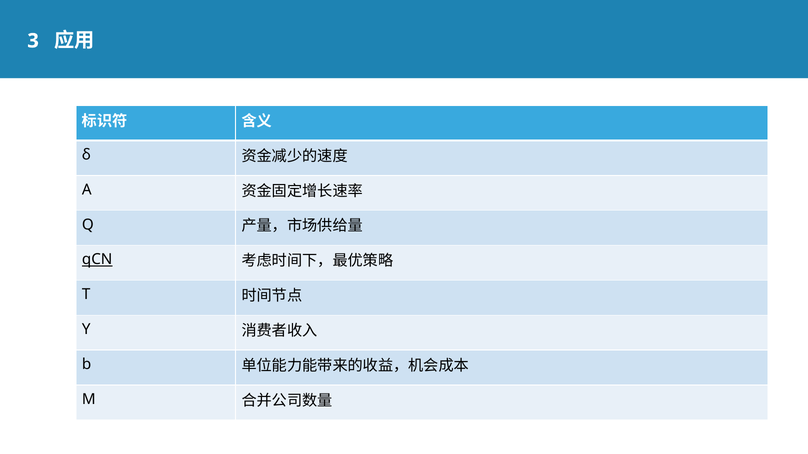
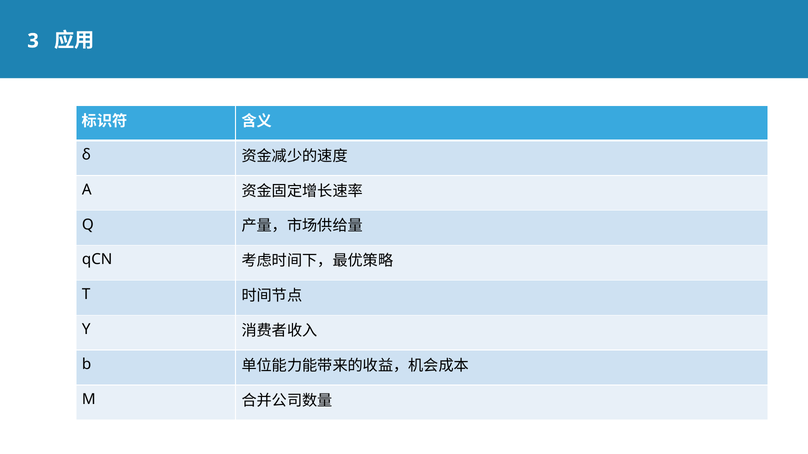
qCN underline: present -> none
